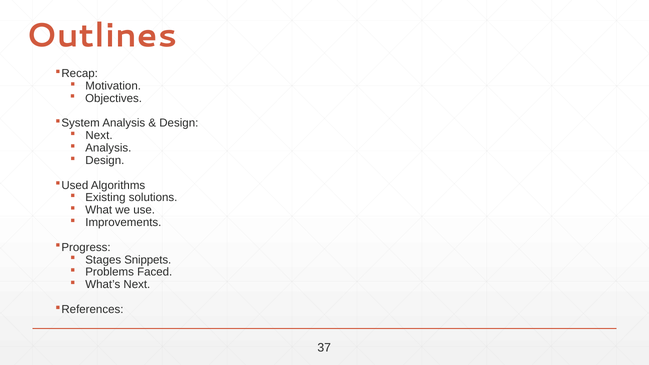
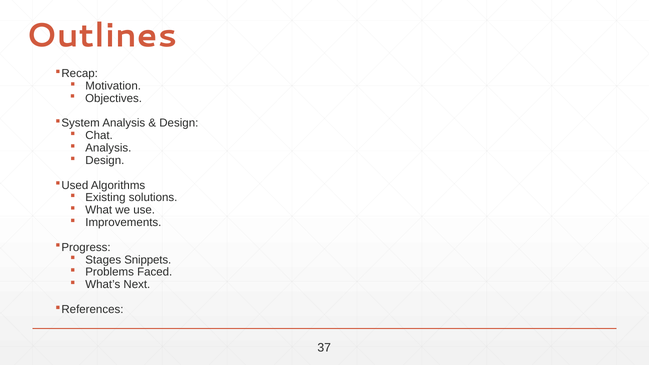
Next at (99, 136): Next -> Chat
